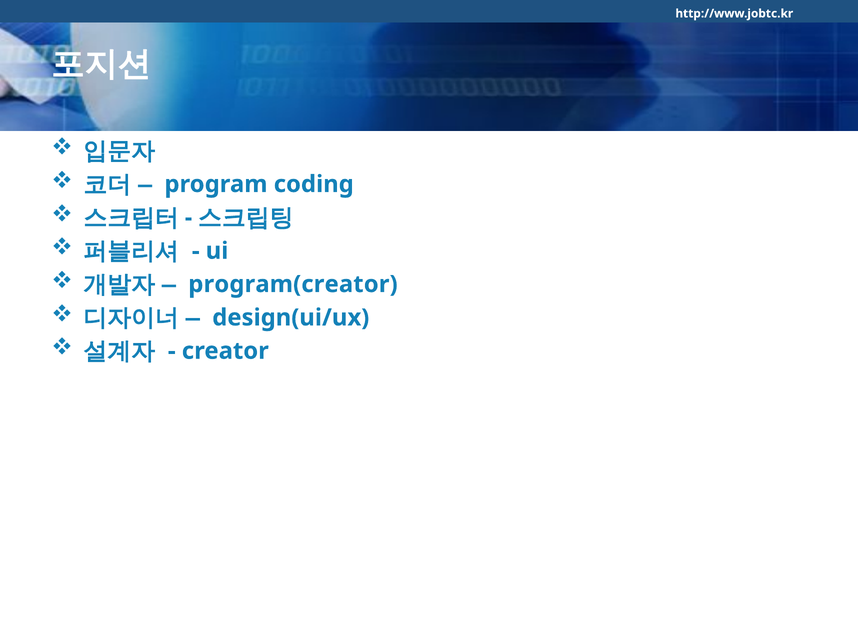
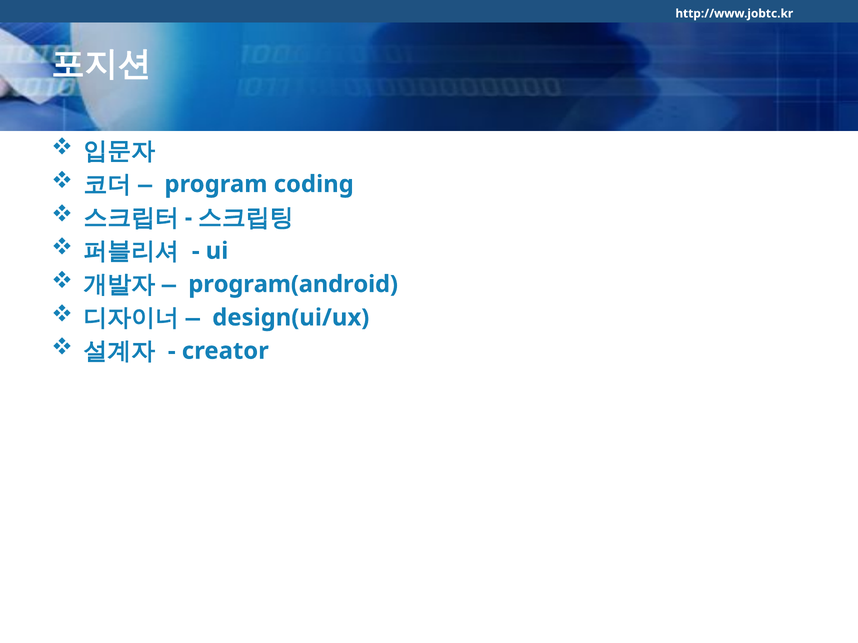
program(creator: program(creator -> program(android
